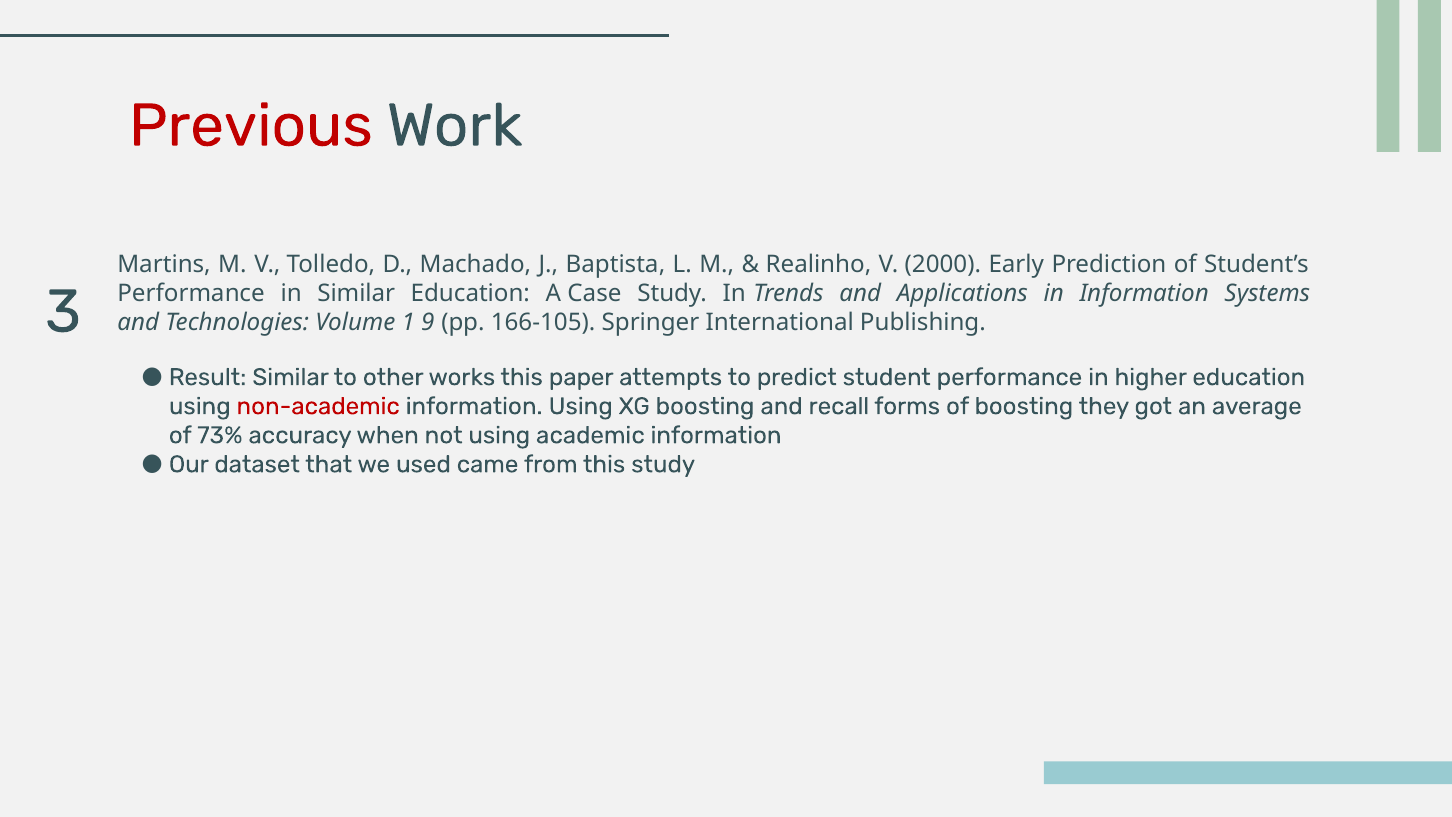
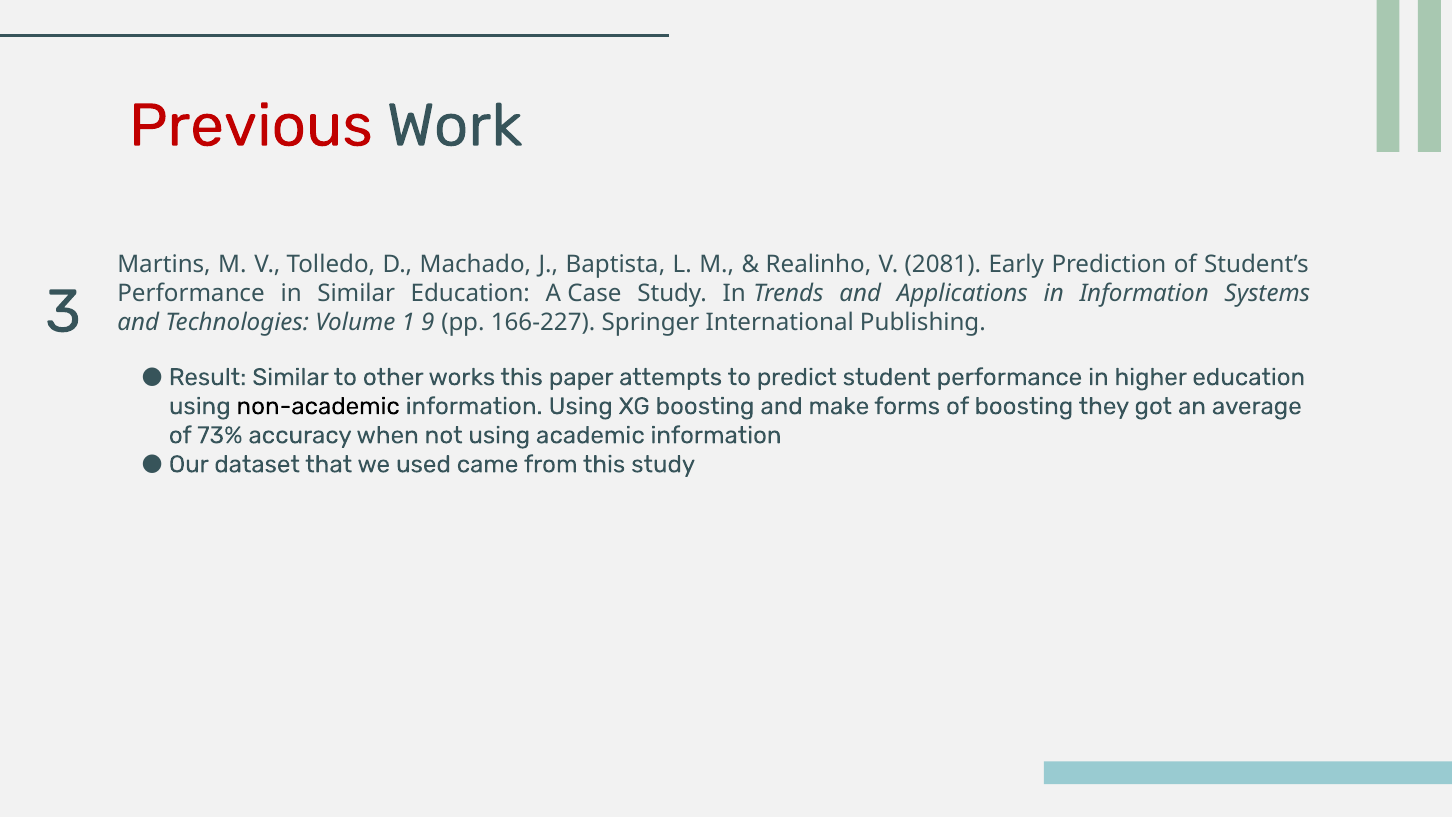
2000: 2000 -> 2081
166-105: 166-105 -> 166-227
non-academic colour: red -> black
recall: recall -> make
